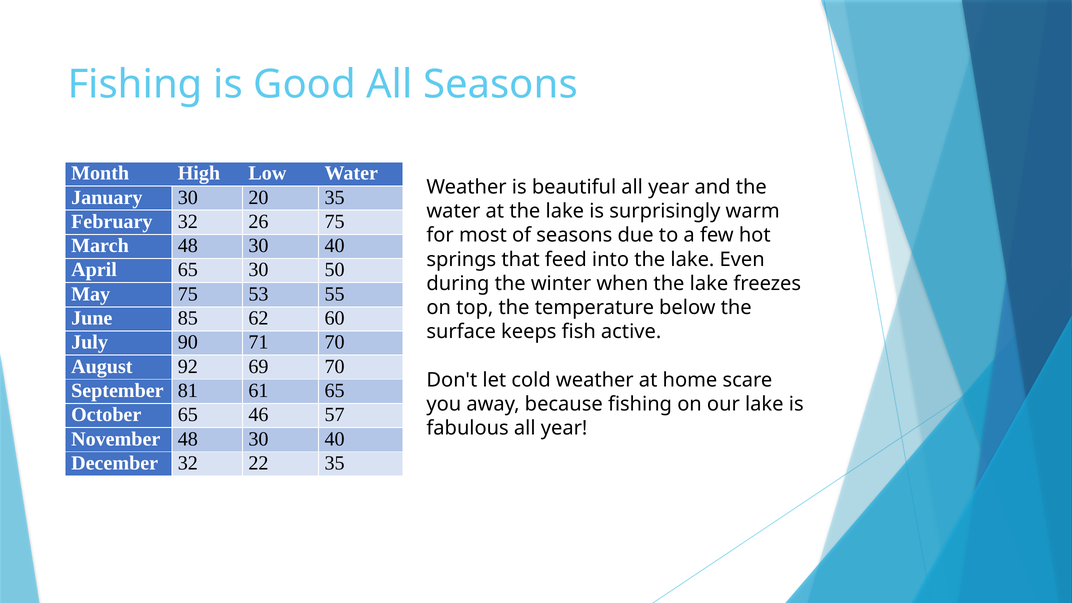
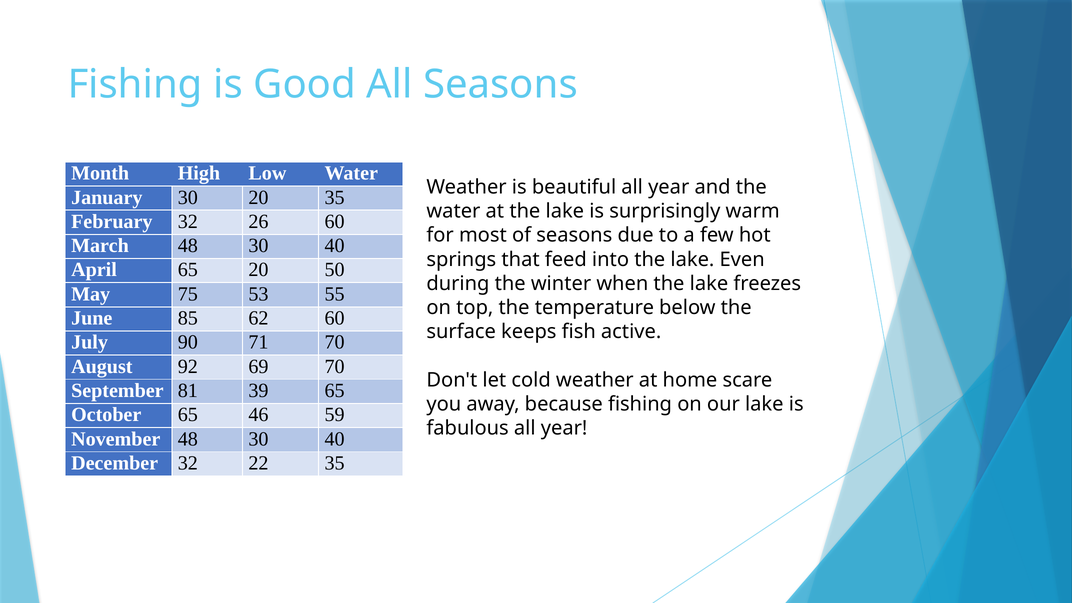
26 75: 75 -> 60
65 30: 30 -> 20
61: 61 -> 39
57: 57 -> 59
